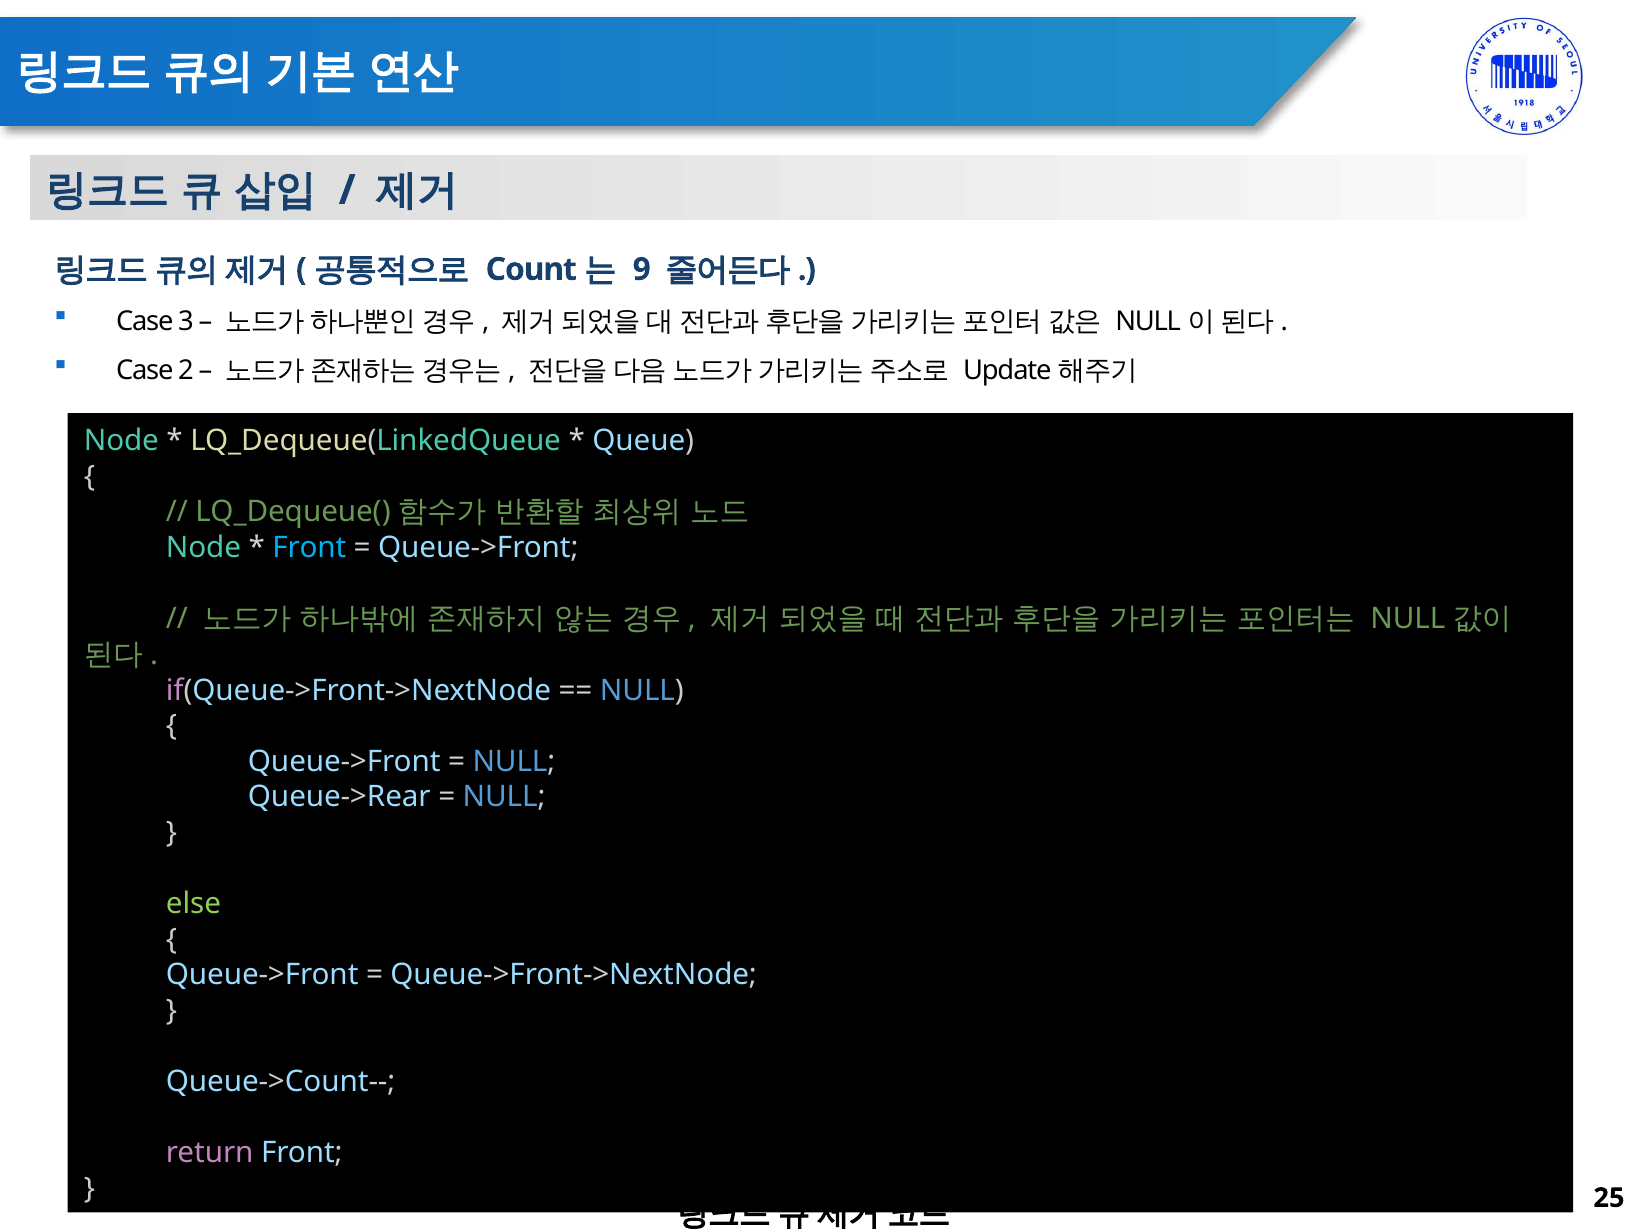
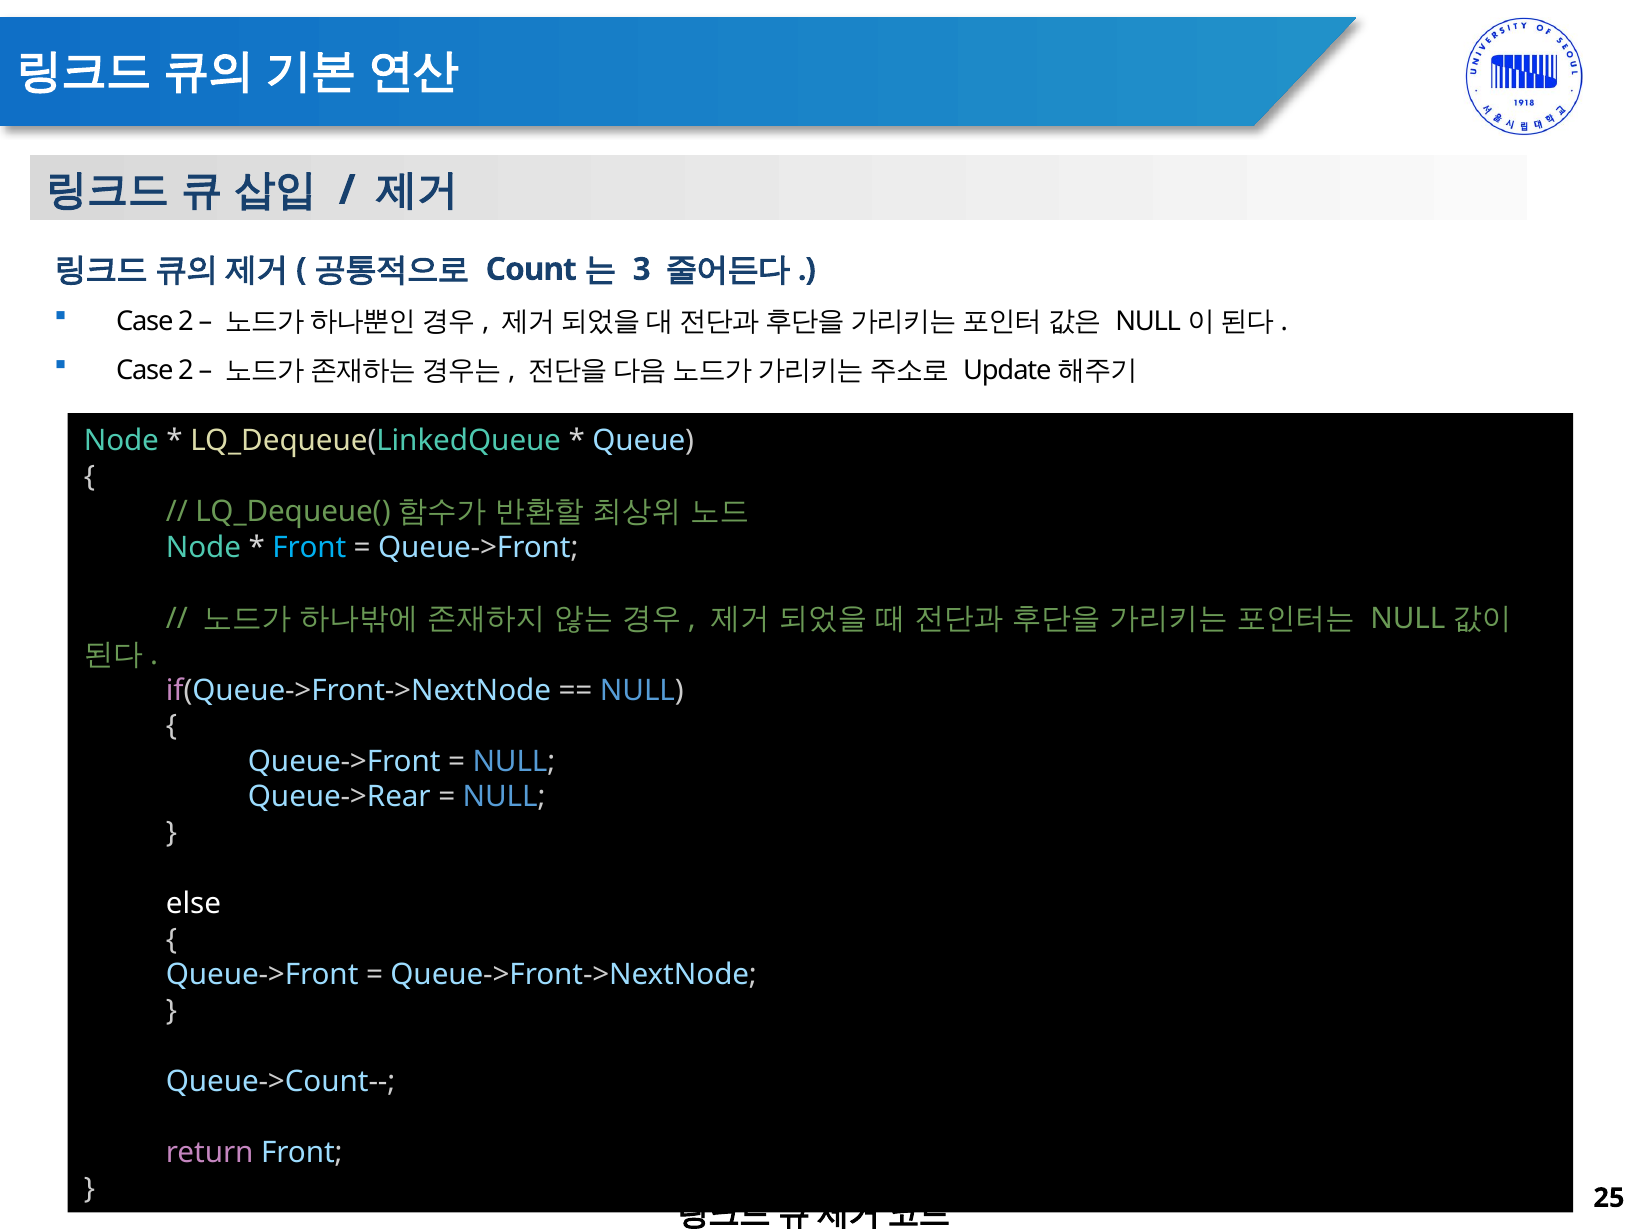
9: 9 -> 3
3 at (186, 321): 3 -> 2
else colour: light green -> white
